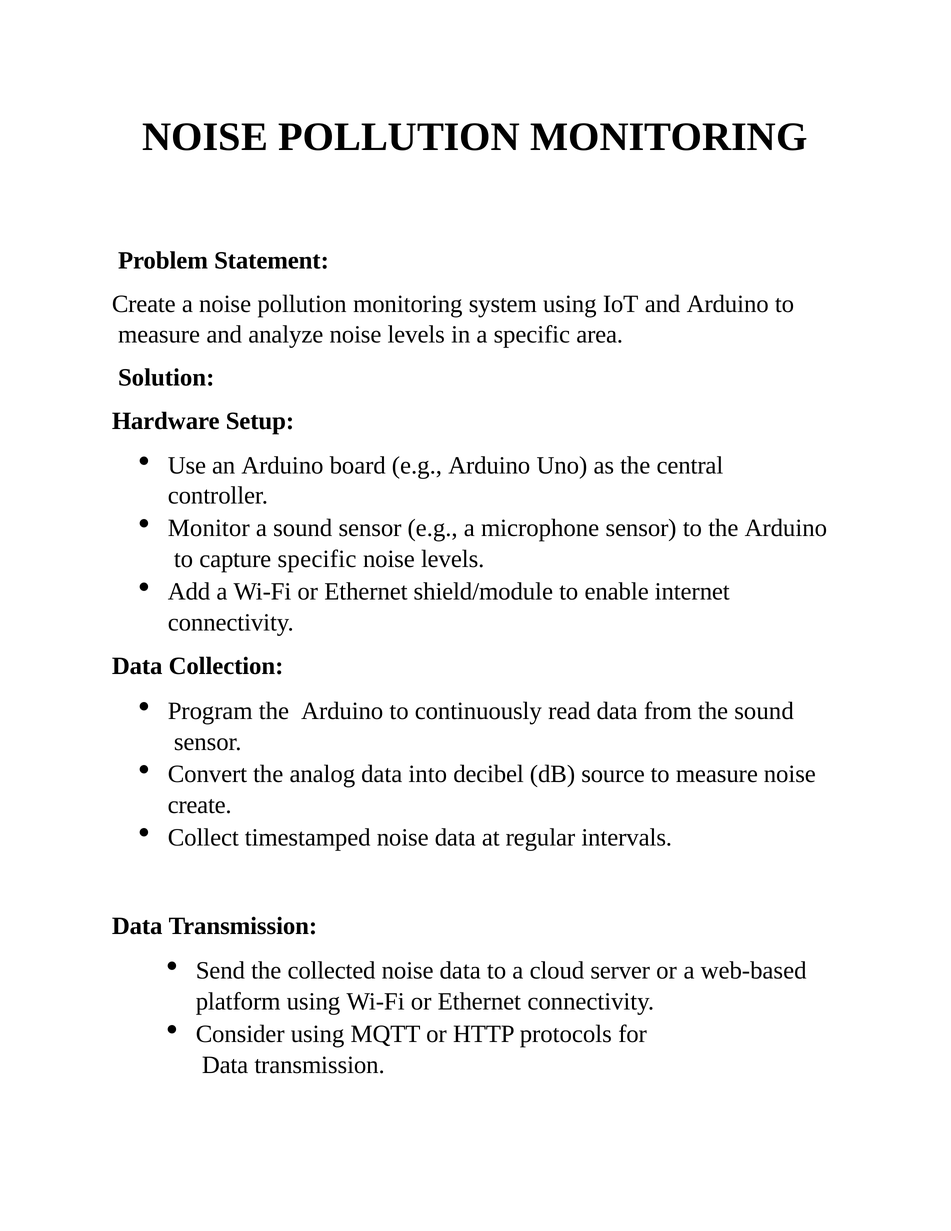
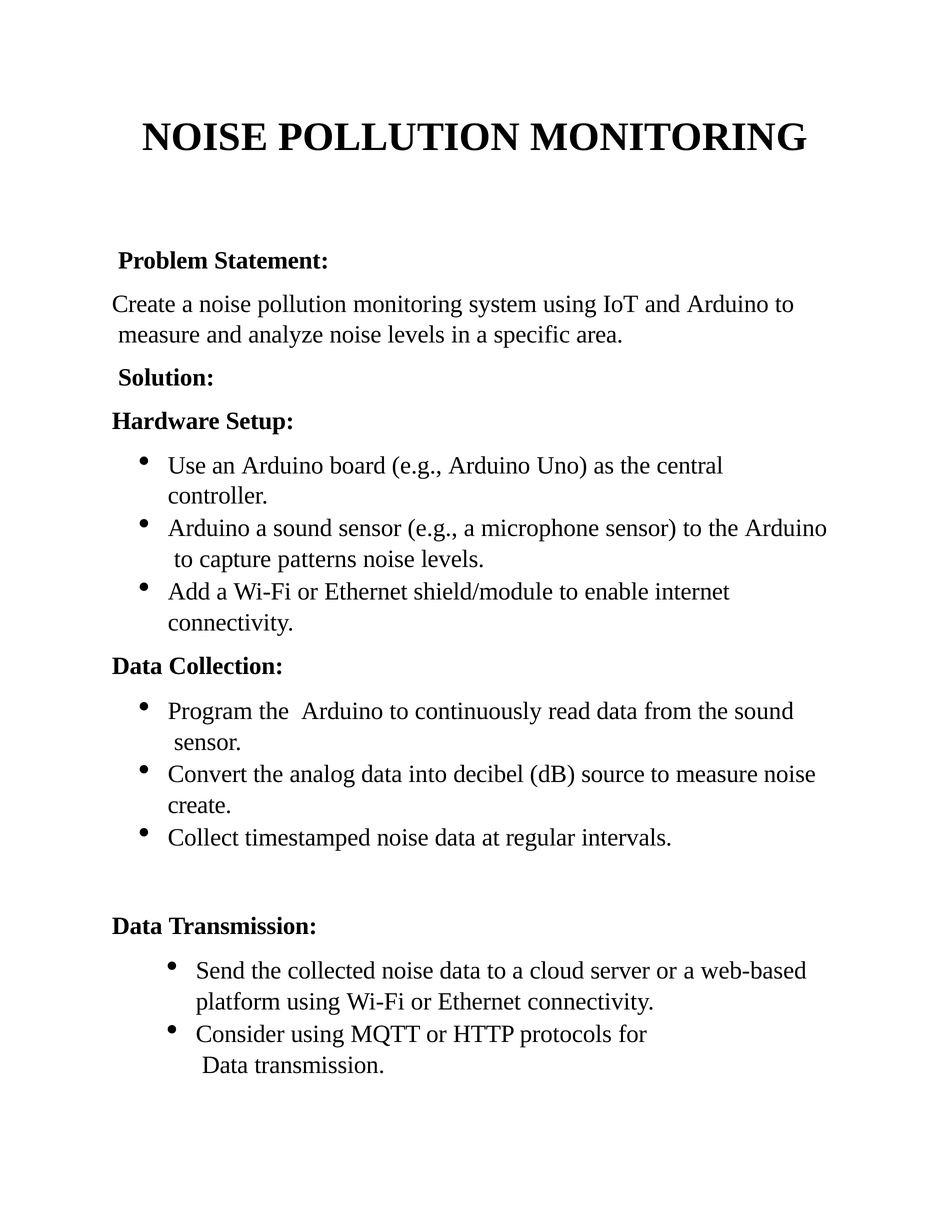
Monitor at (209, 528): Monitor -> Arduino
capture specific: specific -> patterns
